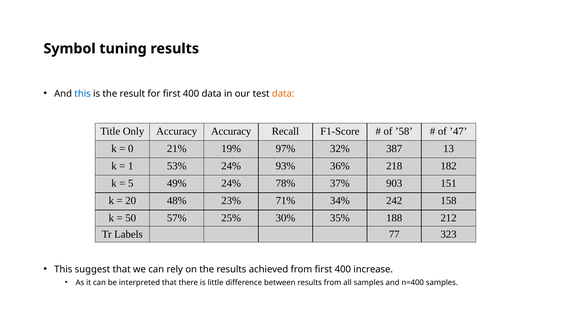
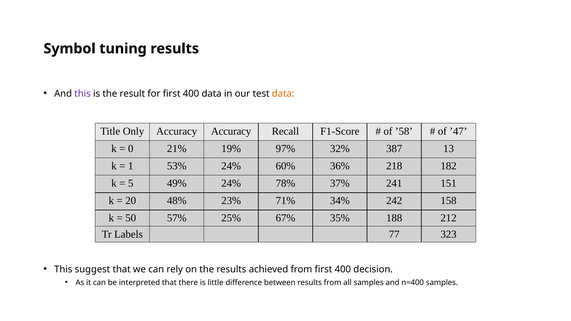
this at (83, 94) colour: blue -> purple
93%: 93% -> 60%
903: 903 -> 241
30%: 30% -> 67%
increase: increase -> decision
